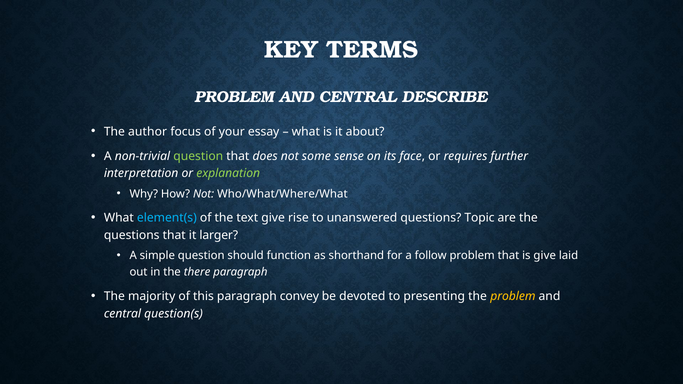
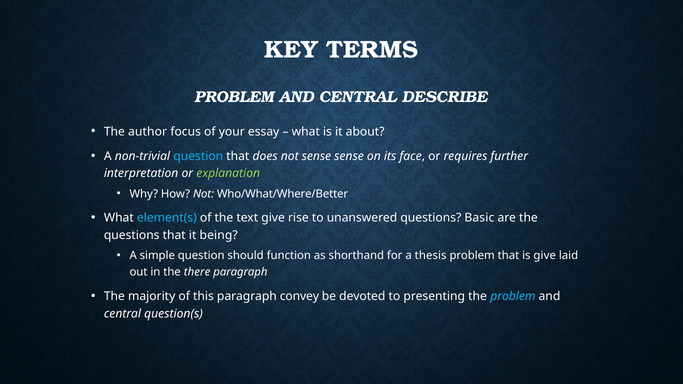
question at (198, 156) colour: light green -> light blue
not some: some -> sense
Who/What/Where/What: Who/What/Where/What -> Who/What/Where/Better
Topic: Topic -> Basic
larger: larger -> being
follow: follow -> thesis
problem at (513, 296) colour: yellow -> light blue
